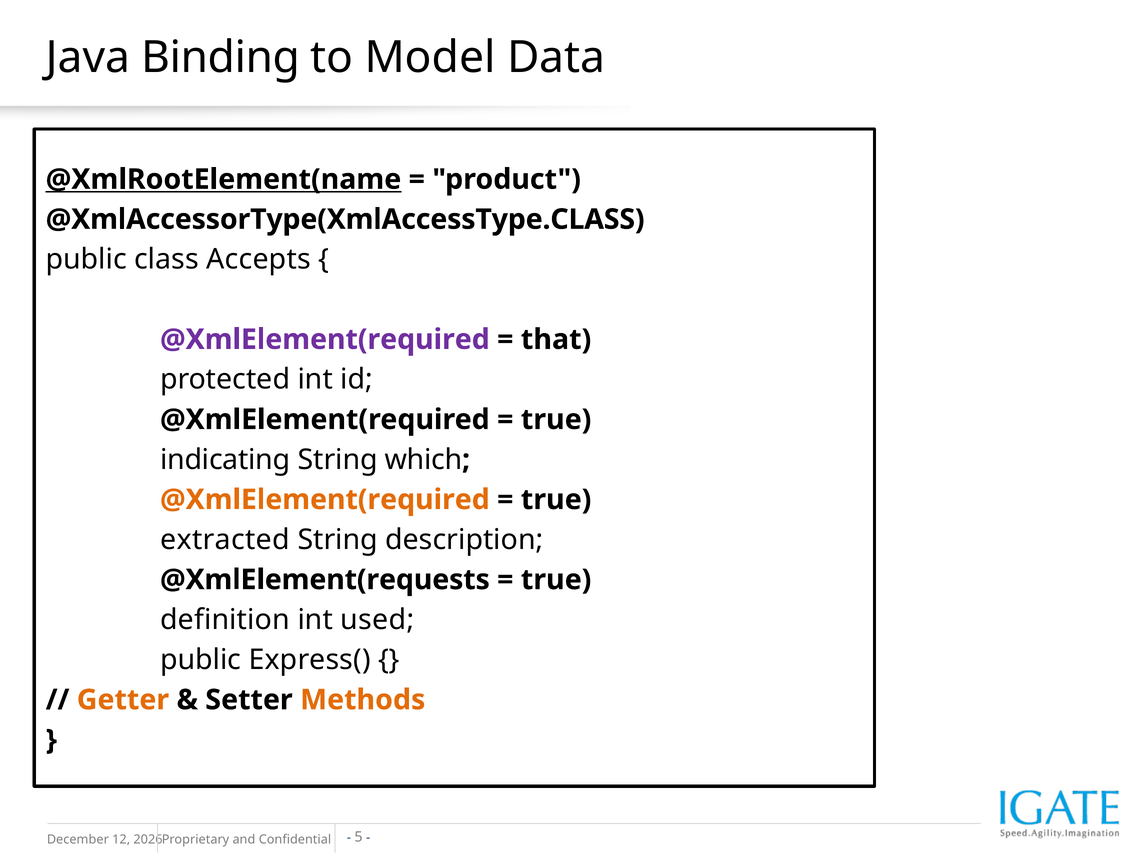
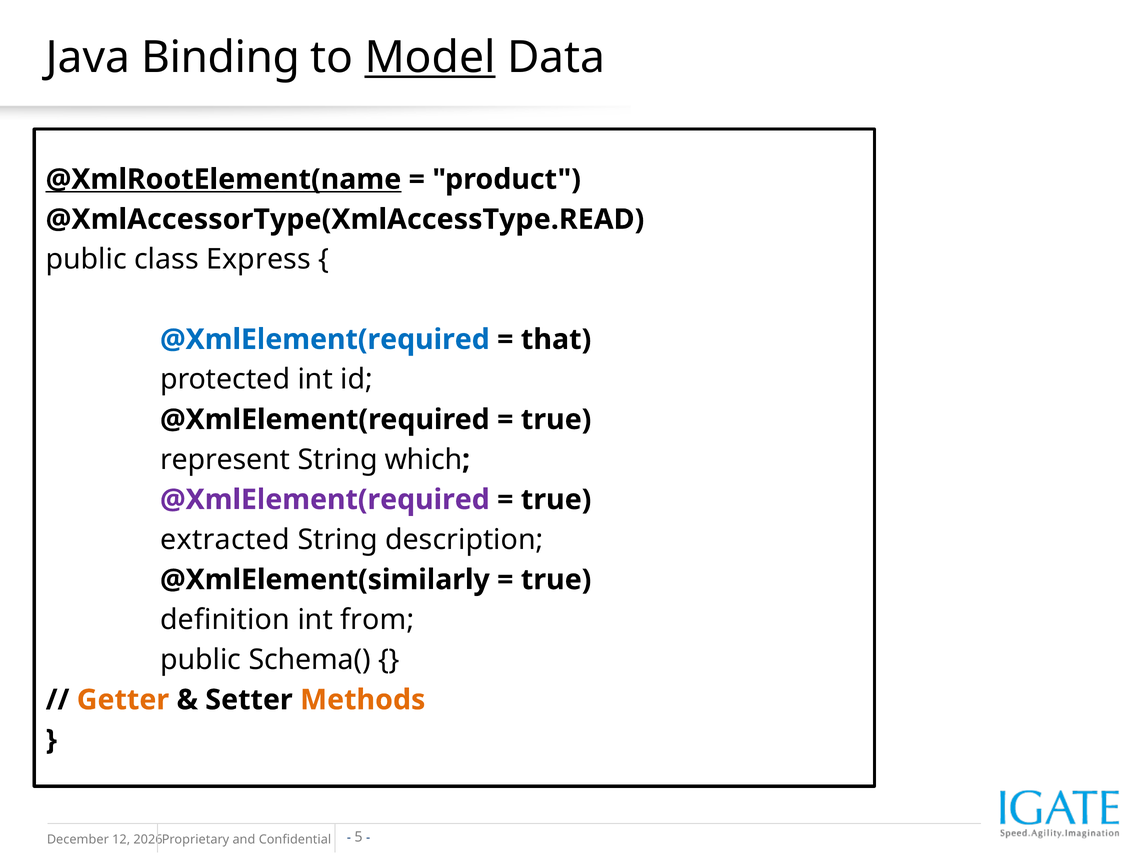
Model underline: none -> present
@XmlAccessorType(XmlAccessType.CLASS: @XmlAccessorType(XmlAccessType.CLASS -> @XmlAccessorType(XmlAccessType.READ
Accepts: Accepts -> Express
@XmlElement(required at (325, 339) colour: purple -> blue
indicating: indicating -> represent
@XmlElement(required at (325, 499) colour: orange -> purple
@XmlElement(requests: @XmlElement(requests -> @XmlElement(similarly
used: used -> from
Express(: Express( -> Schema(
